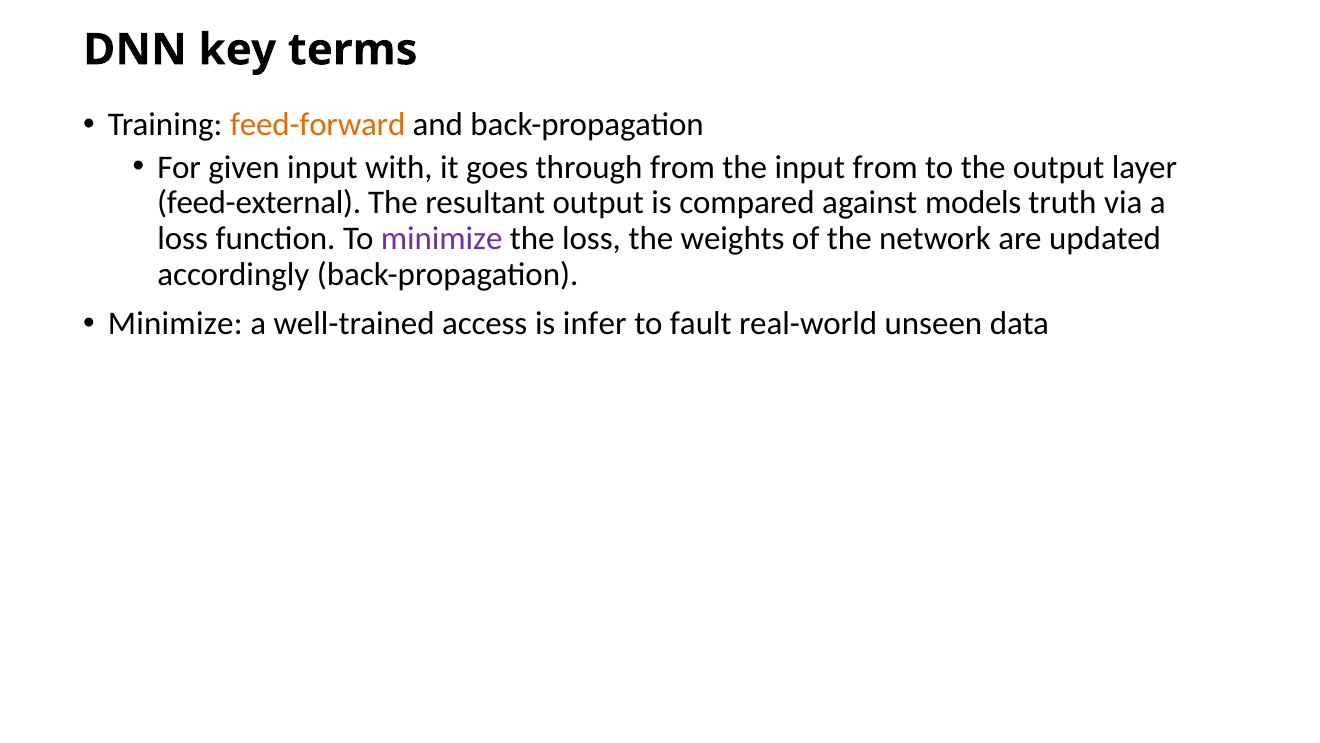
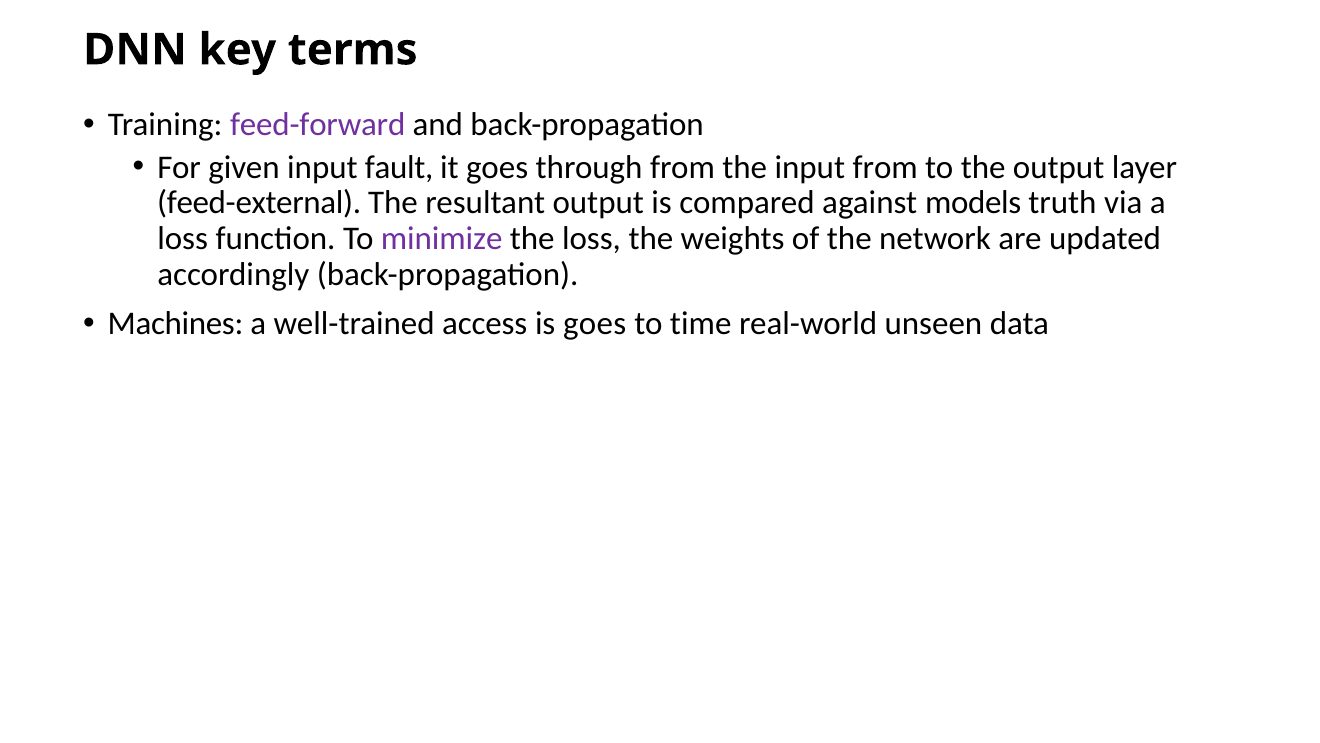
feed-forward colour: orange -> purple
with: with -> fault
Minimize at (175, 323): Minimize -> Machines
is infer: infer -> goes
fault: fault -> time
